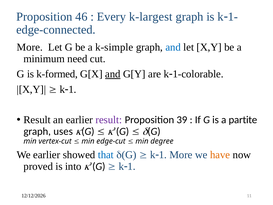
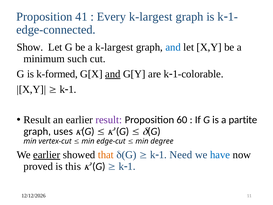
46: 46 -> 41
More at (30, 47): More -> Show
a k-simple: k-simple -> k-largest
need: need -> such
39: 39 -> 60
earlier at (47, 155) underline: none -> present
that colour: blue -> orange
More at (181, 155): More -> Need
have colour: orange -> blue
into: into -> this
